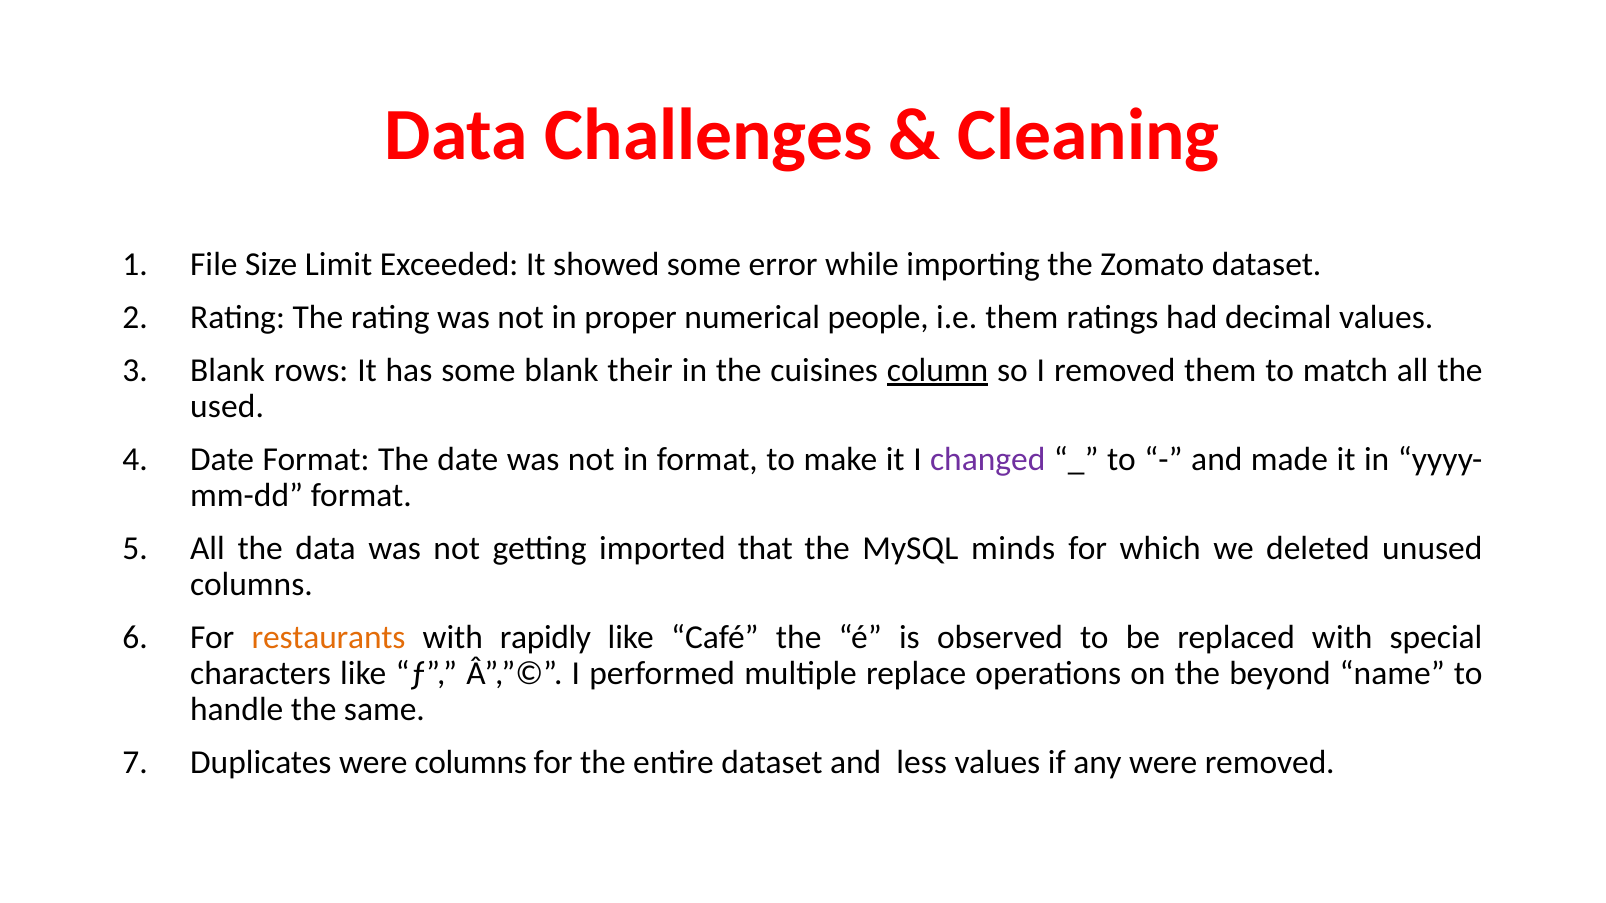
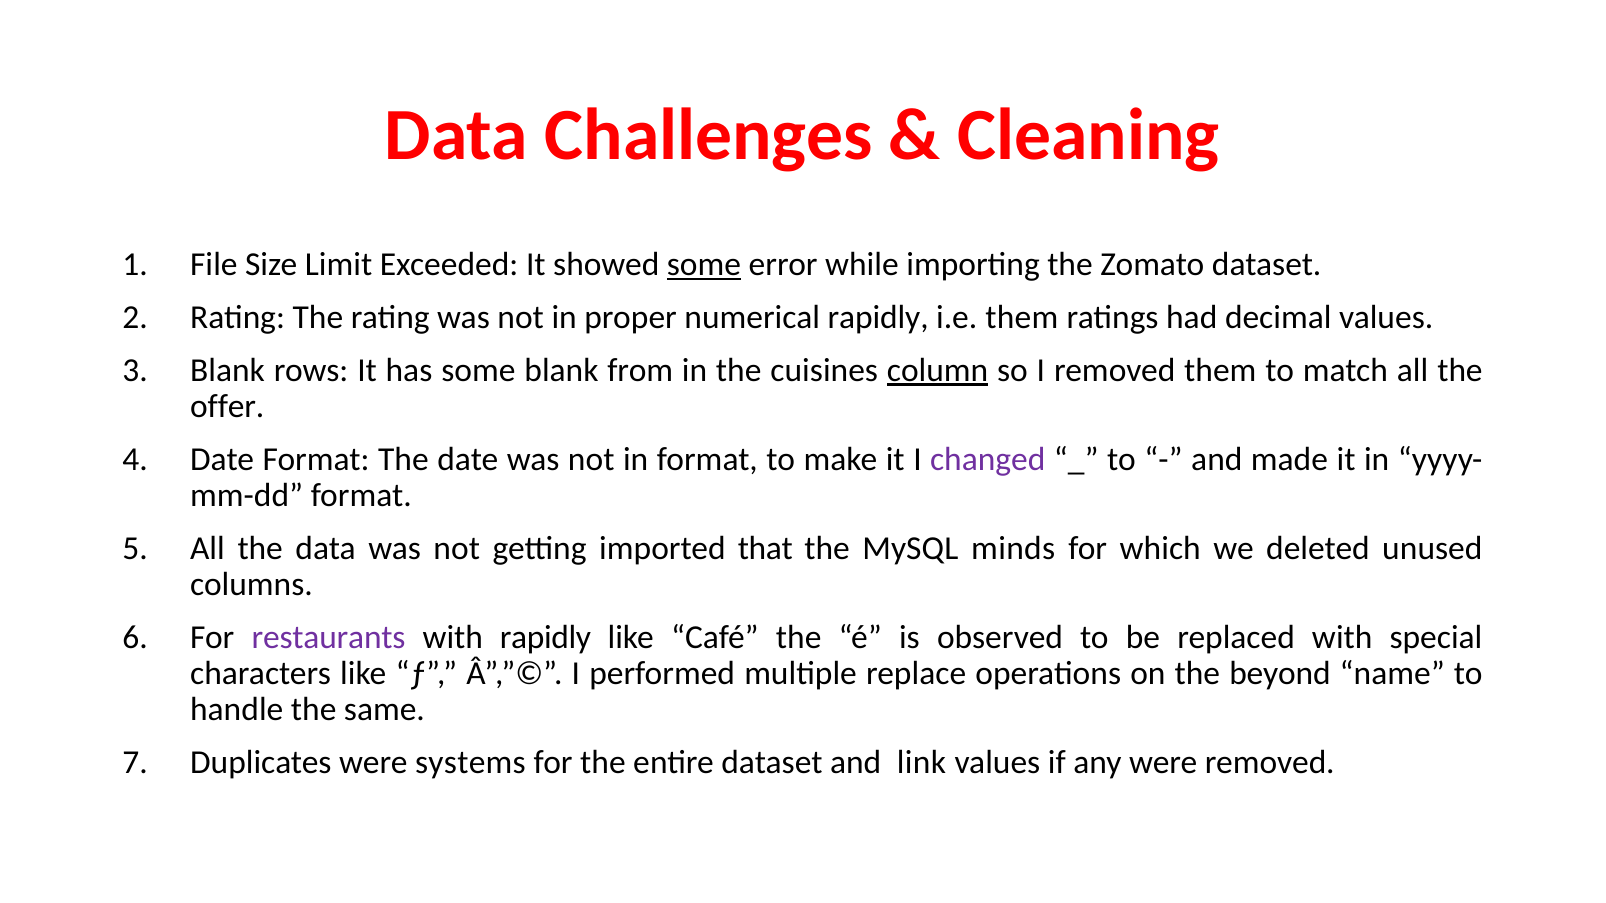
some at (704, 264) underline: none -> present
numerical people: people -> rapidly
their: their -> from
used: used -> offer
restaurants colour: orange -> purple
were columns: columns -> systems
less: less -> link
